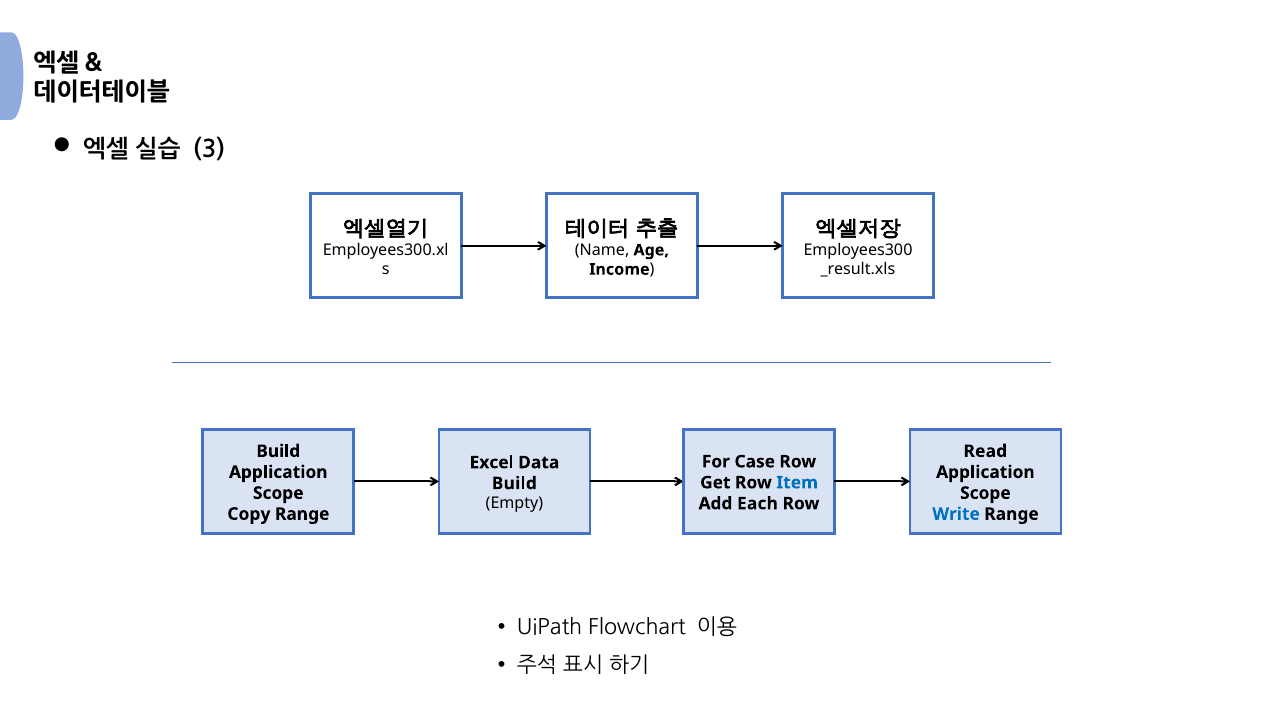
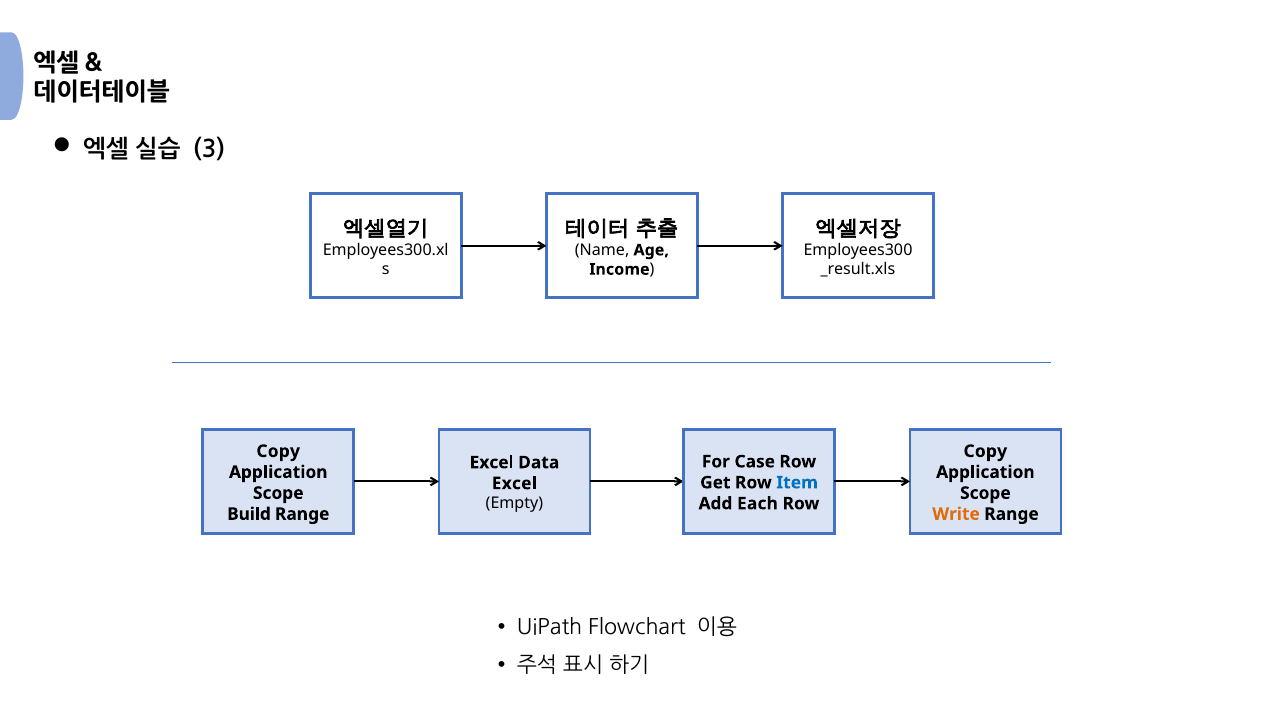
Build at (278, 451): Build -> Copy
Read at (985, 451): Read -> Copy
Build at (514, 483): Build -> Excel
Copy: Copy -> Build
Write colour: blue -> orange
